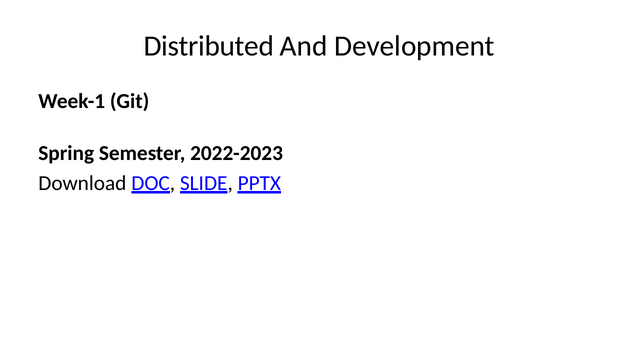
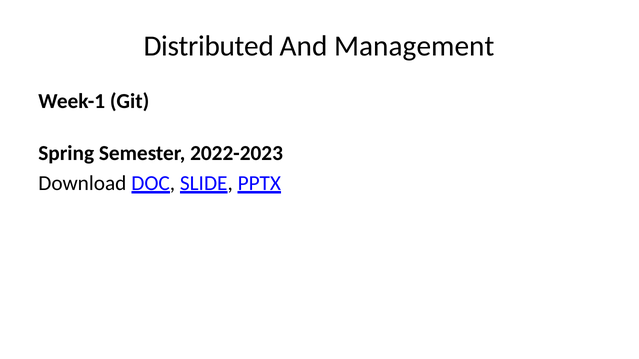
Development: Development -> Management
